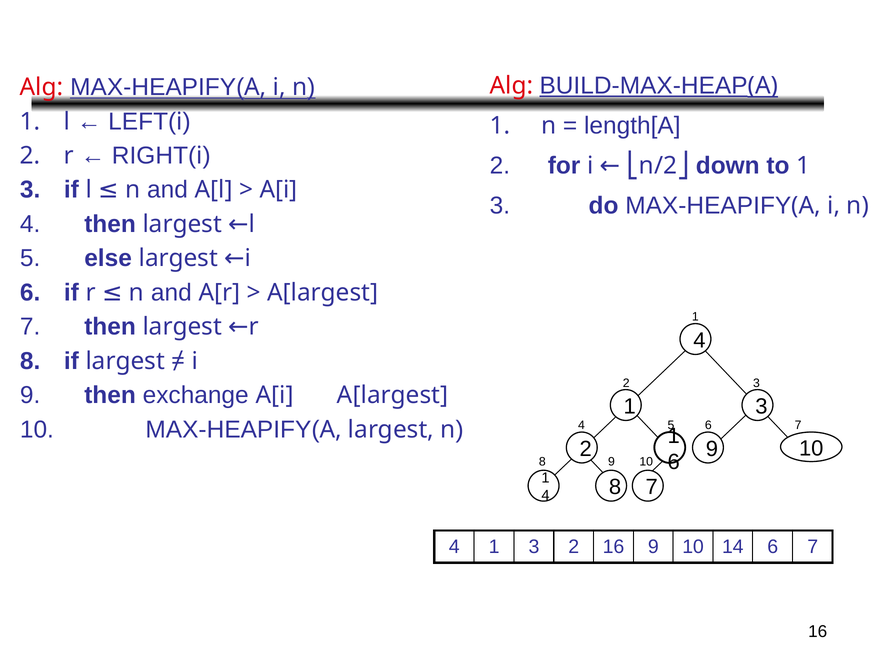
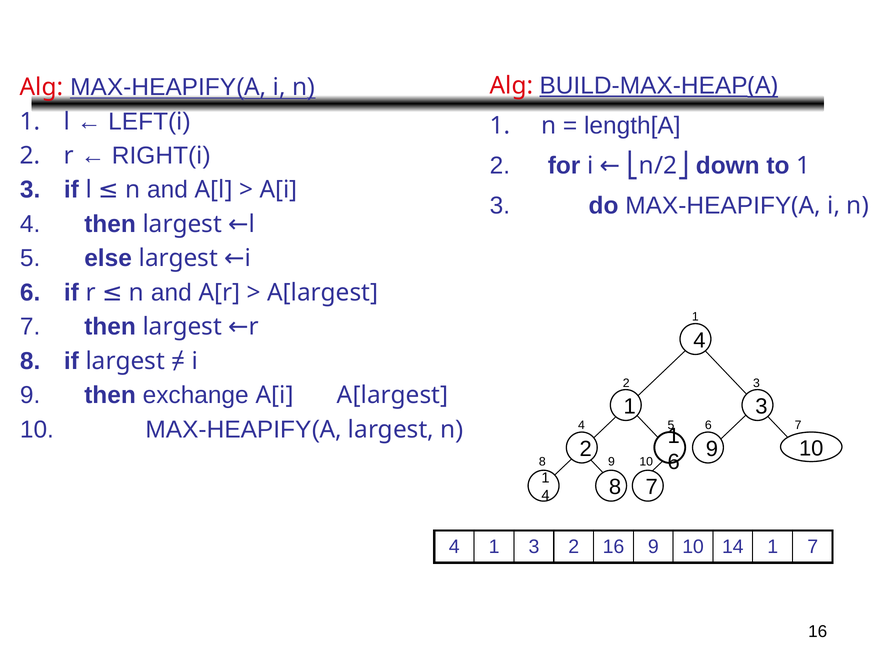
14 6: 6 -> 1
